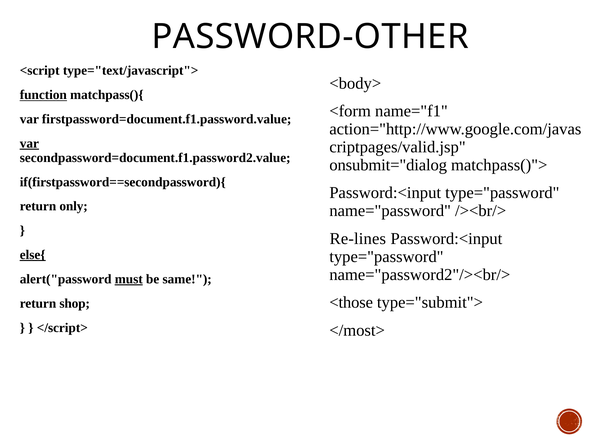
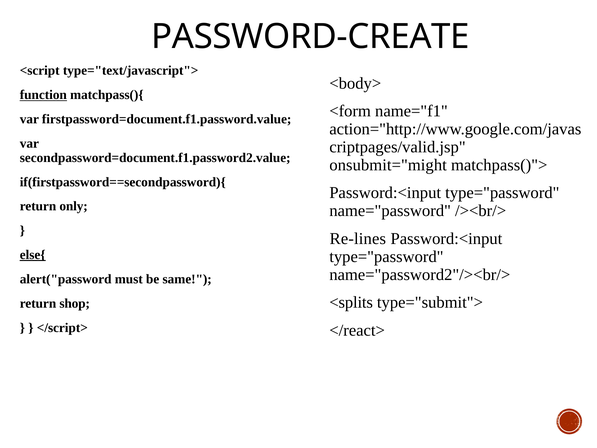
PASSWORD-OTHER: PASSWORD-OTHER -> PASSWORD-CREATE
var at (29, 143) underline: present -> none
onsubmit="dialog: onsubmit="dialog -> onsubmit="might
must underline: present -> none
<those: <those -> <splits
</most>: </most> -> </react>
